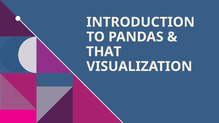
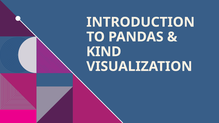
THAT: THAT -> KIND
